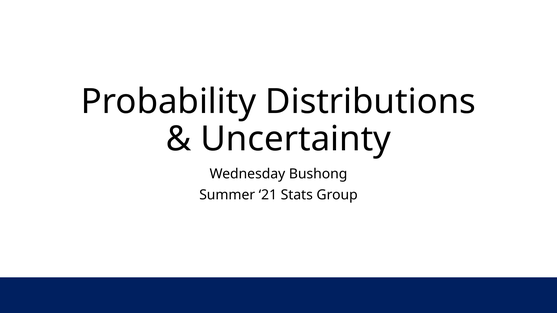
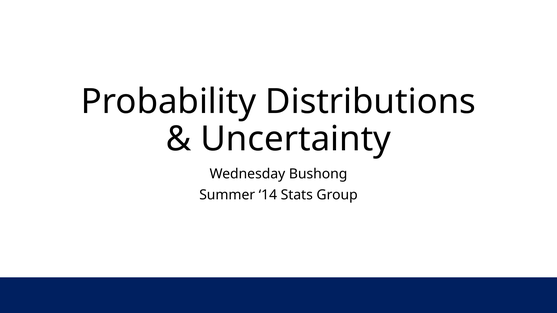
21: 21 -> 14
